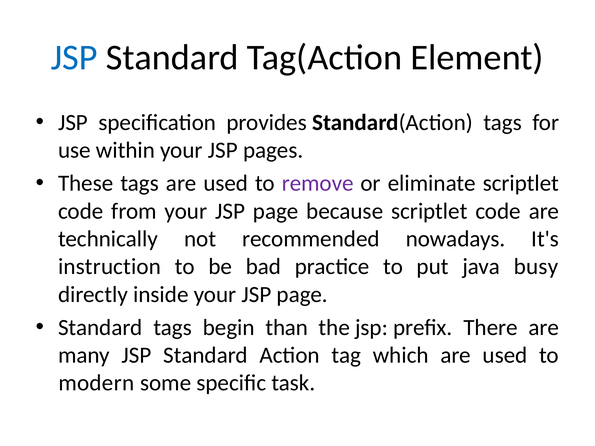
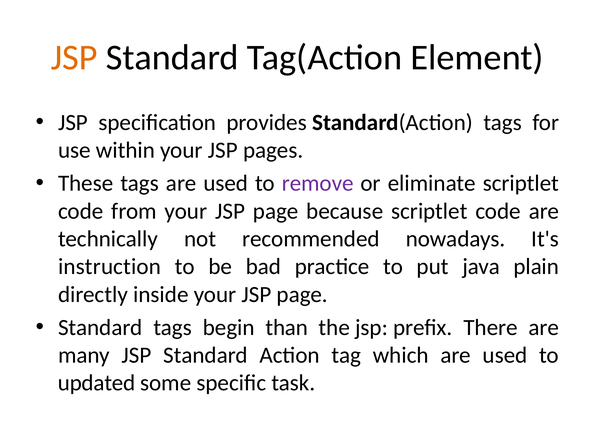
JSP at (74, 58) colour: blue -> orange
busy: busy -> plain
modern: modern -> updated
